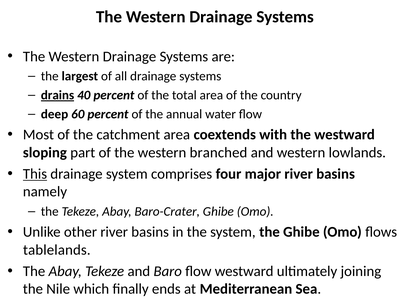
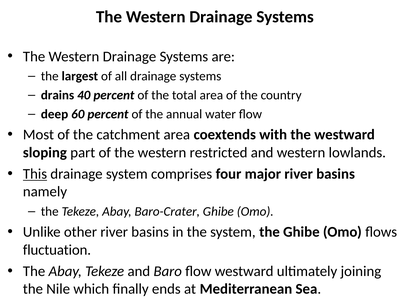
drains underline: present -> none
branched: branched -> restricted
tablelands: tablelands -> fluctuation
